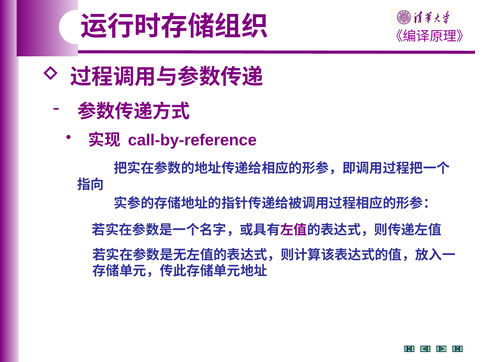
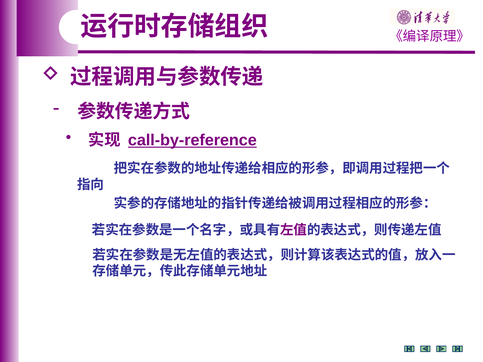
call-by-reference underline: none -> present
